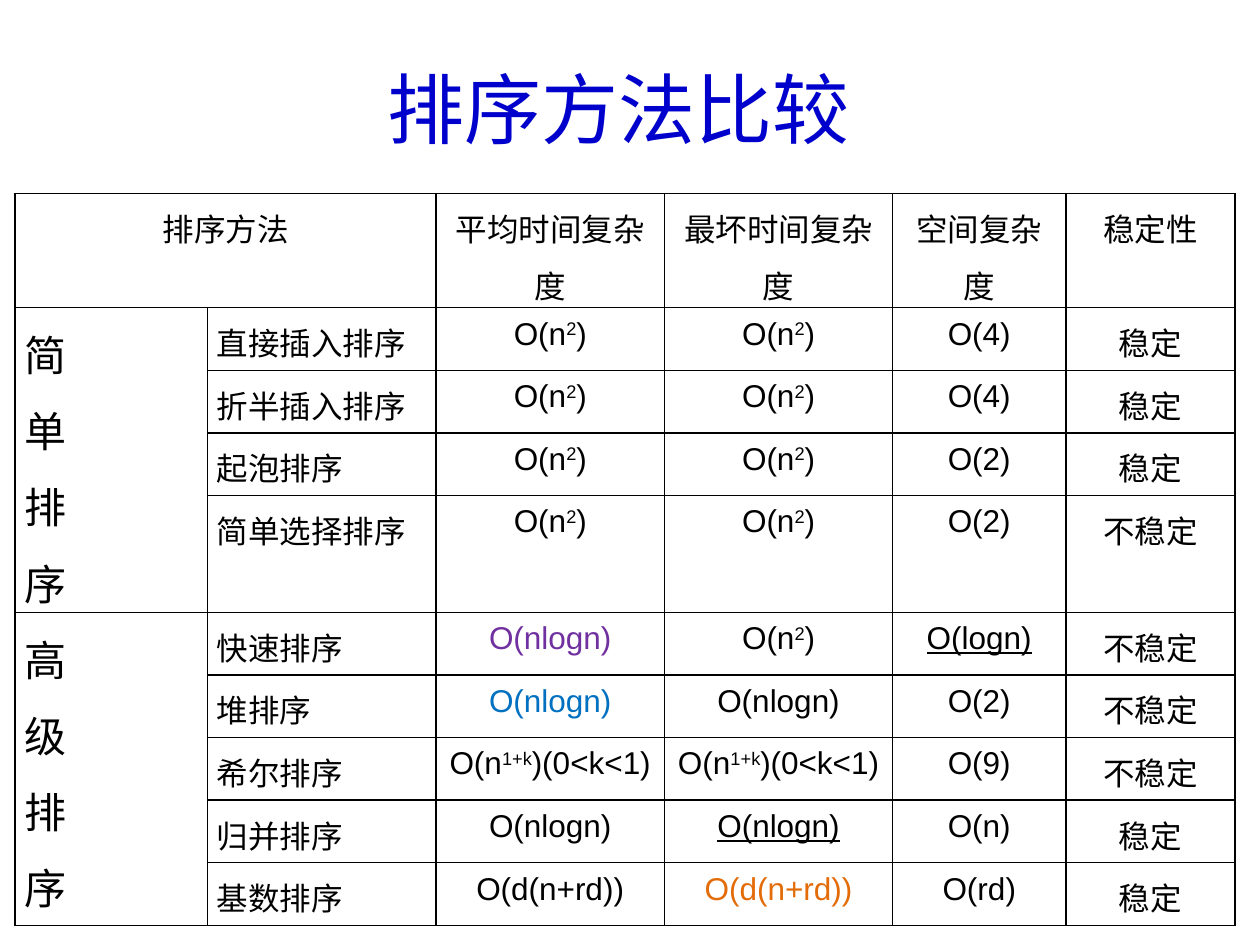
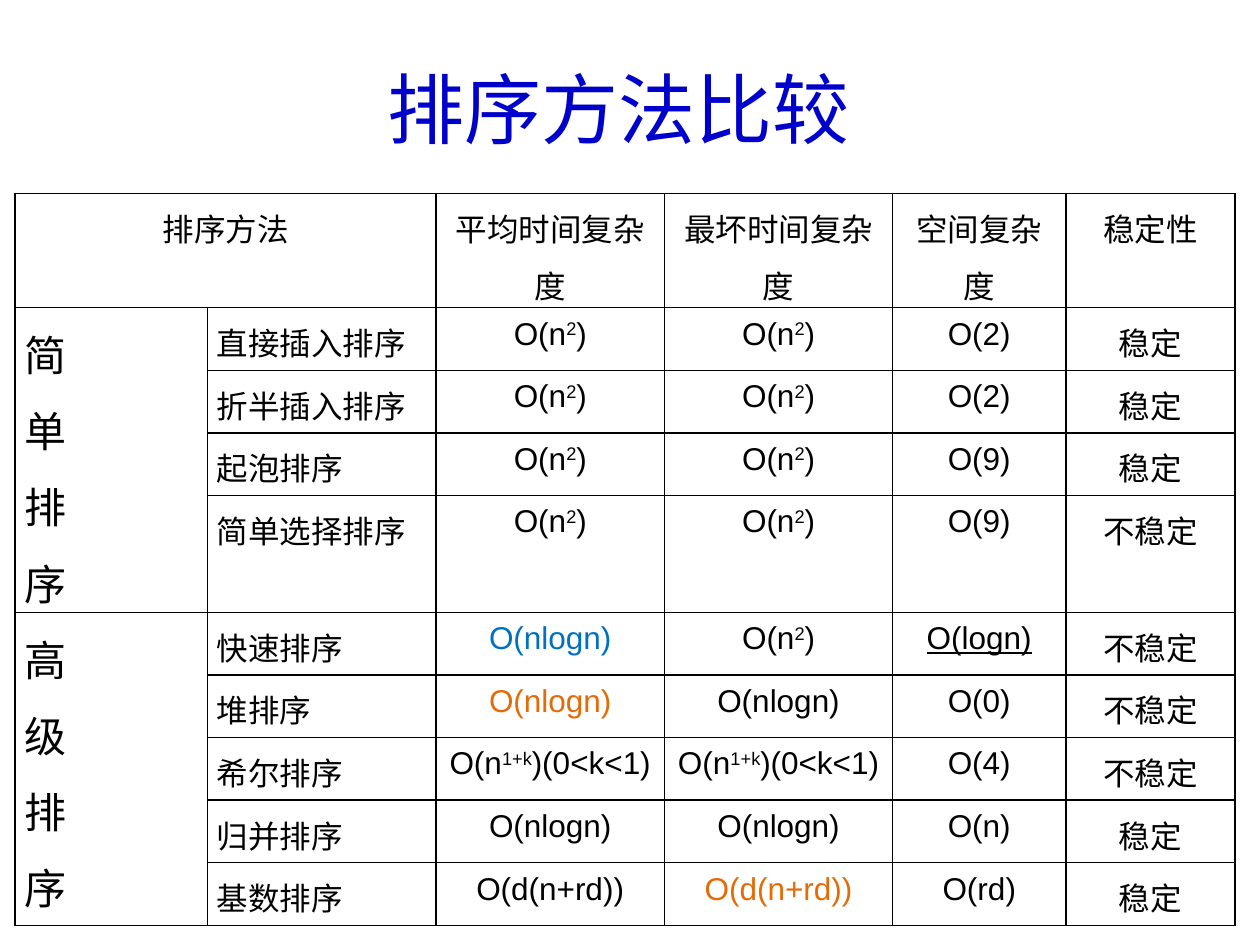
O(4 at (979, 335): O(4 -> O(2
O(4 at (979, 397): O(4 -> O(2
O(2 at (979, 460): O(2 -> O(9
O(2 at (979, 522): O(2 -> O(9
O(nlogn at (550, 639) colour: purple -> blue
O(nlogn at (550, 702) colour: blue -> orange
O(nlogn O(2: O(2 -> O(0
O(9: O(9 -> O(4
O(nlogn at (779, 827) underline: present -> none
